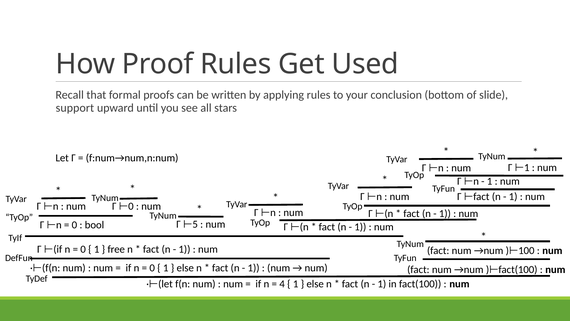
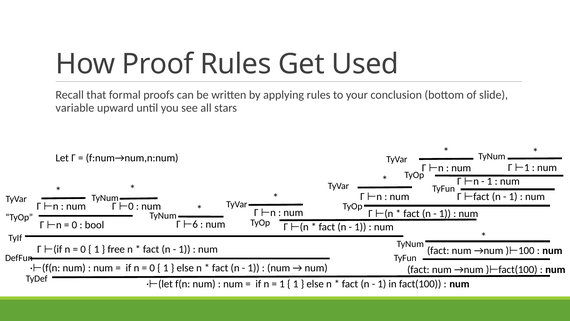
support: support -> variable
5: 5 -> 6
4 at (282, 284): 4 -> 1
